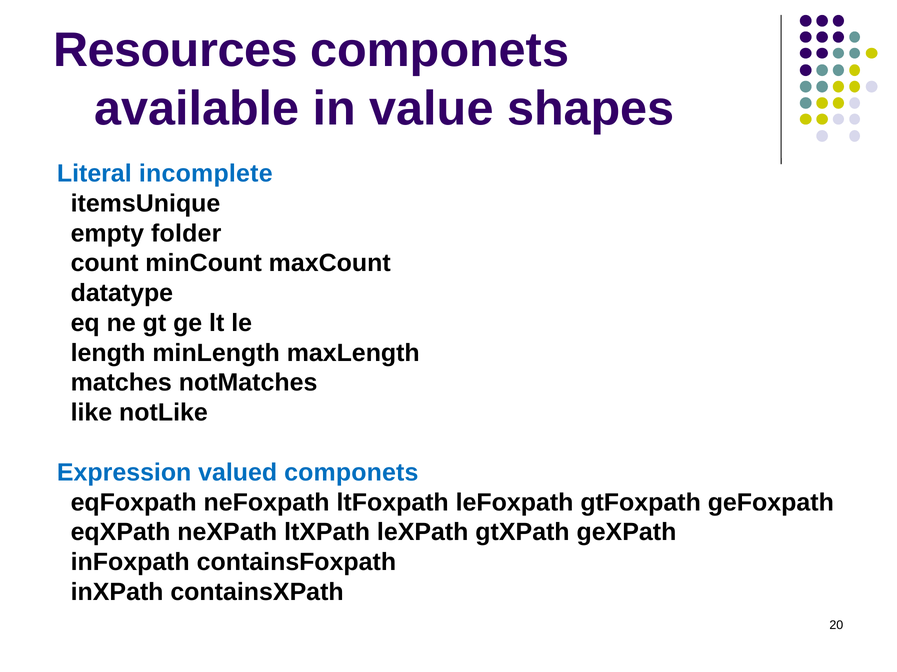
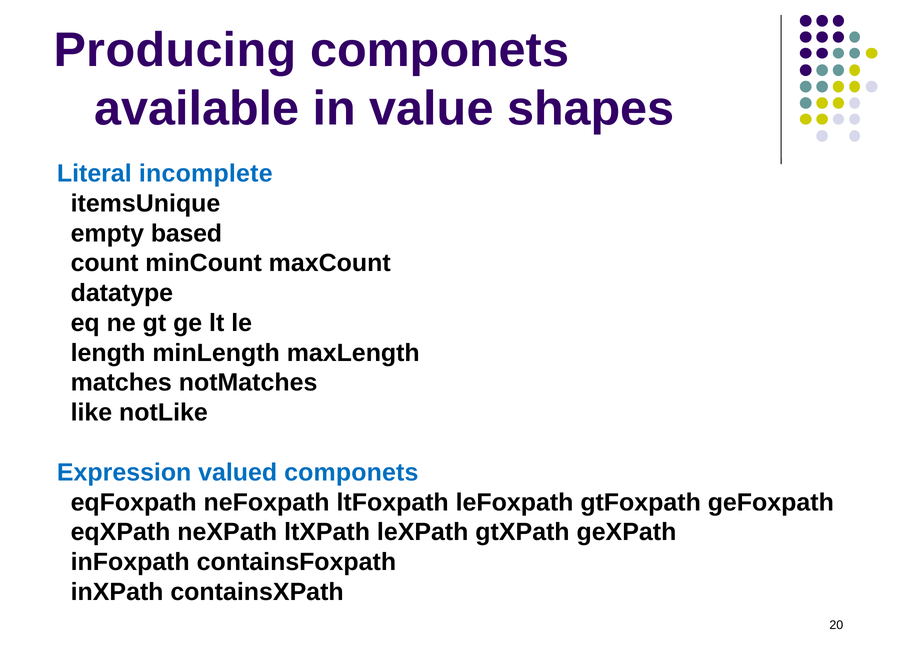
Resources: Resources -> Producing
folder: folder -> based
